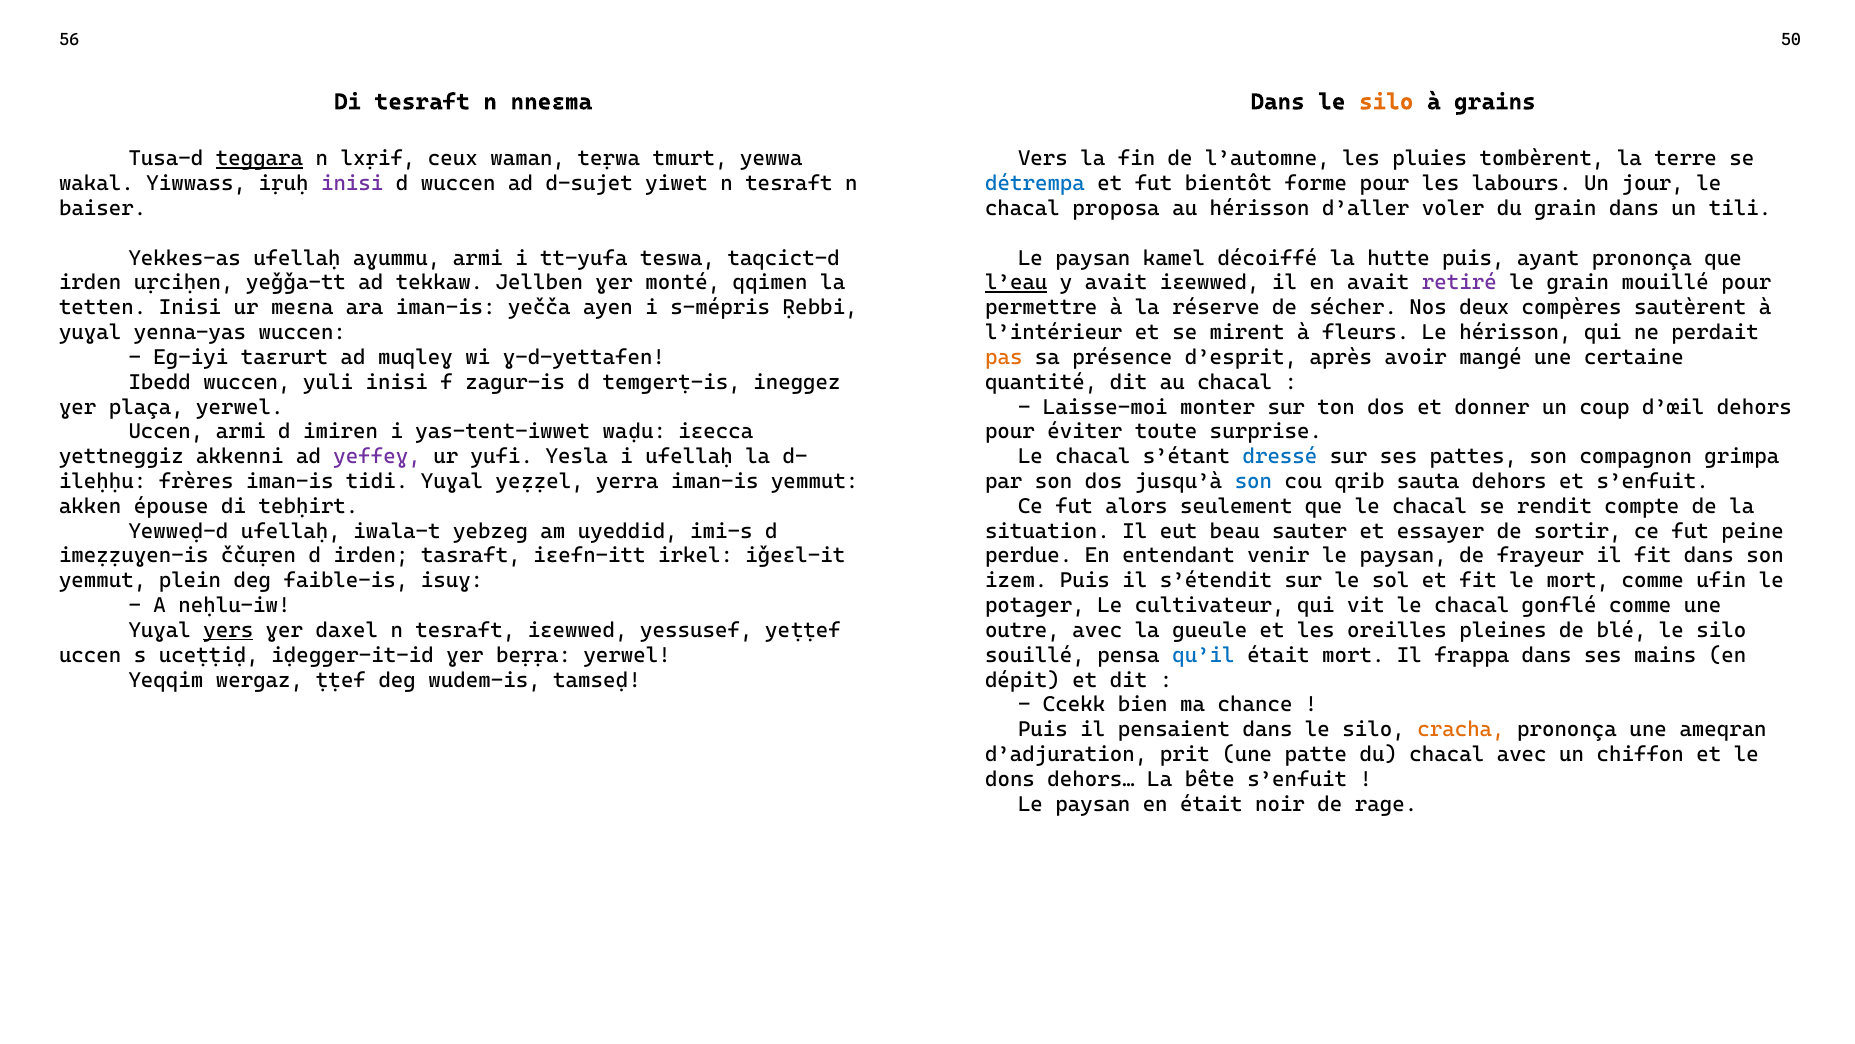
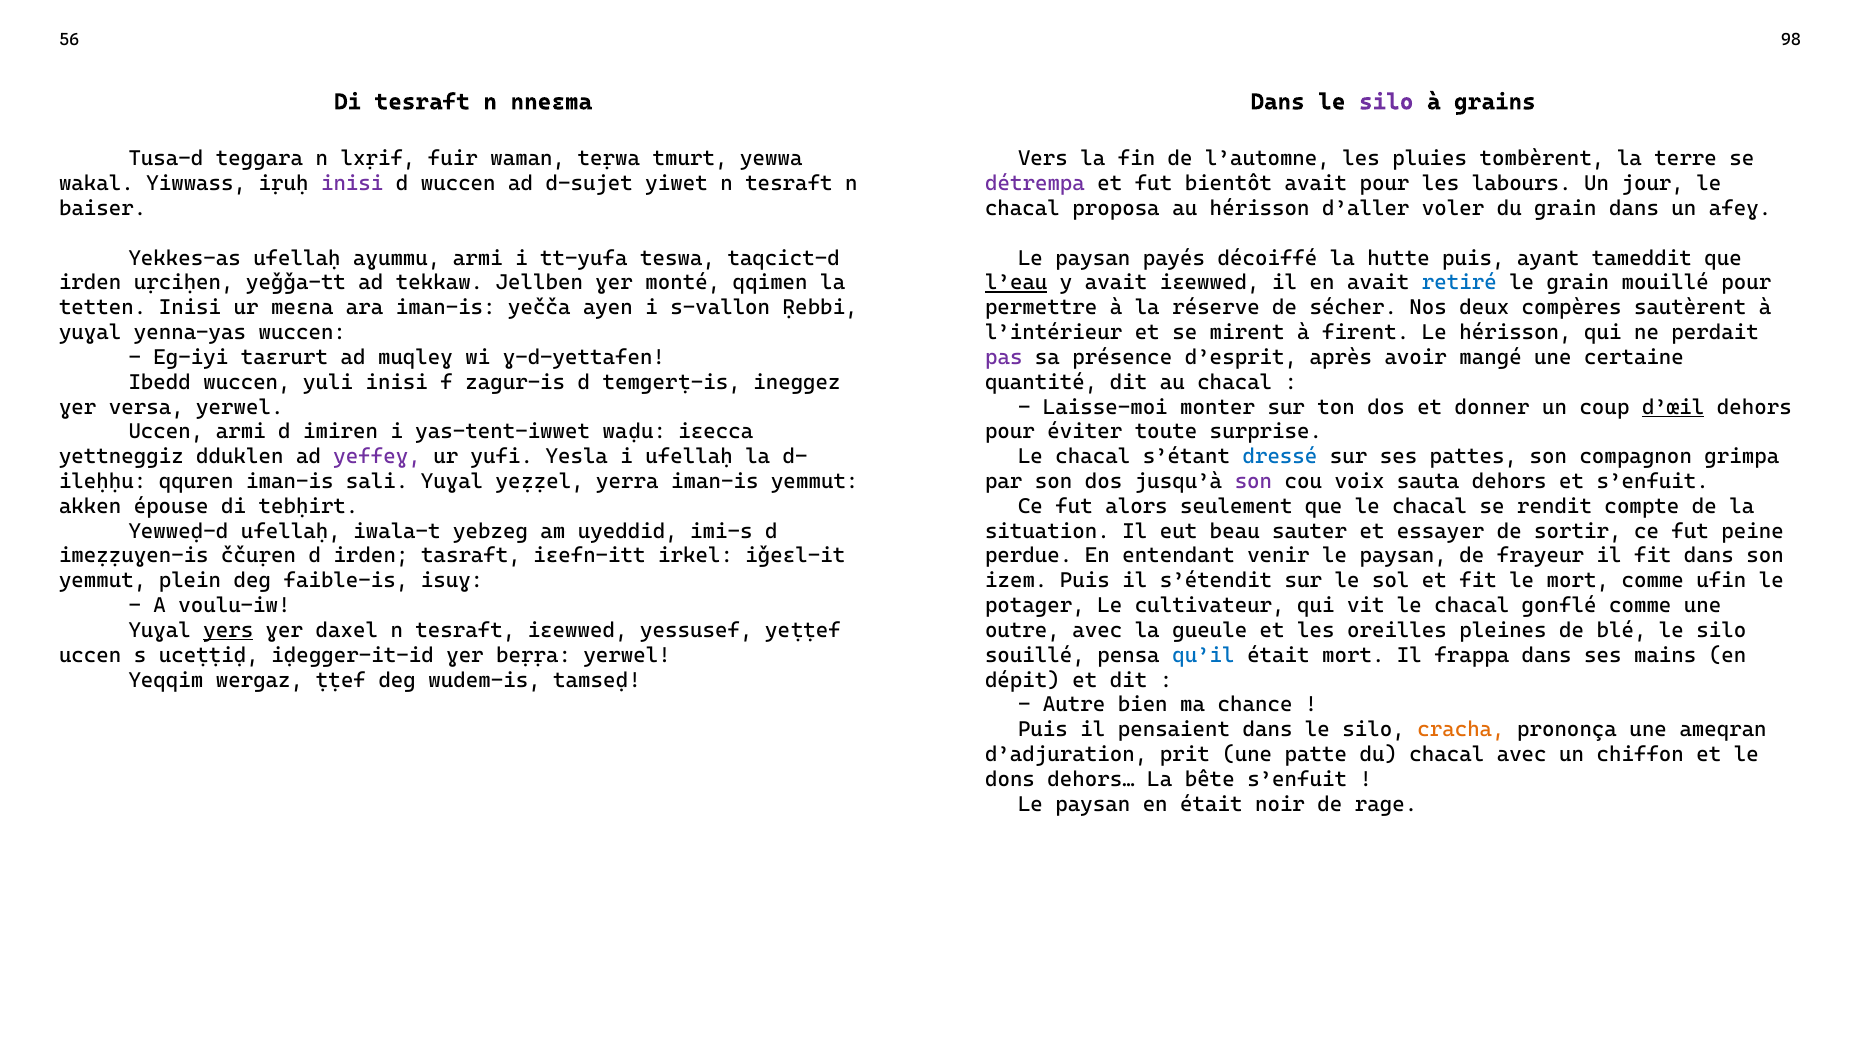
50: 50 -> 98
silo at (1386, 102) colour: orange -> purple
teggara underline: present -> none
ceux: ceux -> fuir
détrempa colour: blue -> purple
bientôt forme: forme -> avait
tili: tili -> afeɣ
kamel: kamel -> payés
ayant prononça: prononça -> tameddit
retiré colour: purple -> blue
s-mépris: s-mépris -> s-vallon
fleurs: fleurs -> firent
pas colour: orange -> purple
plaça: plaça -> versa
d’œil underline: none -> present
akkenni: akkenni -> dduklen
frères: frères -> qquren
tidi: tidi -> sali
son at (1253, 481) colour: blue -> purple
qrib: qrib -> voix
neḥlu-iw: neḥlu-iw -> voulu-iw
Ccekk: Ccekk -> Autre
